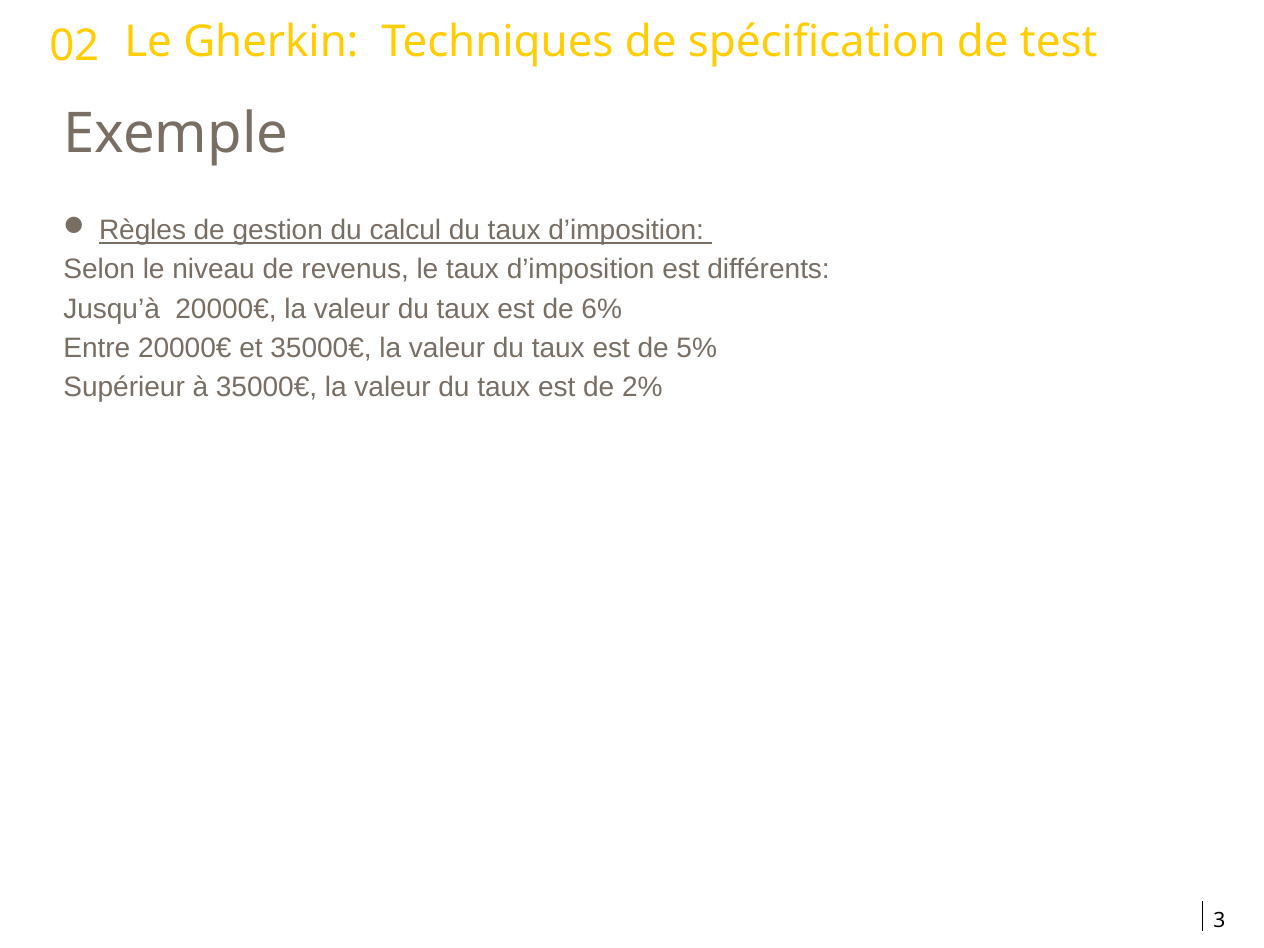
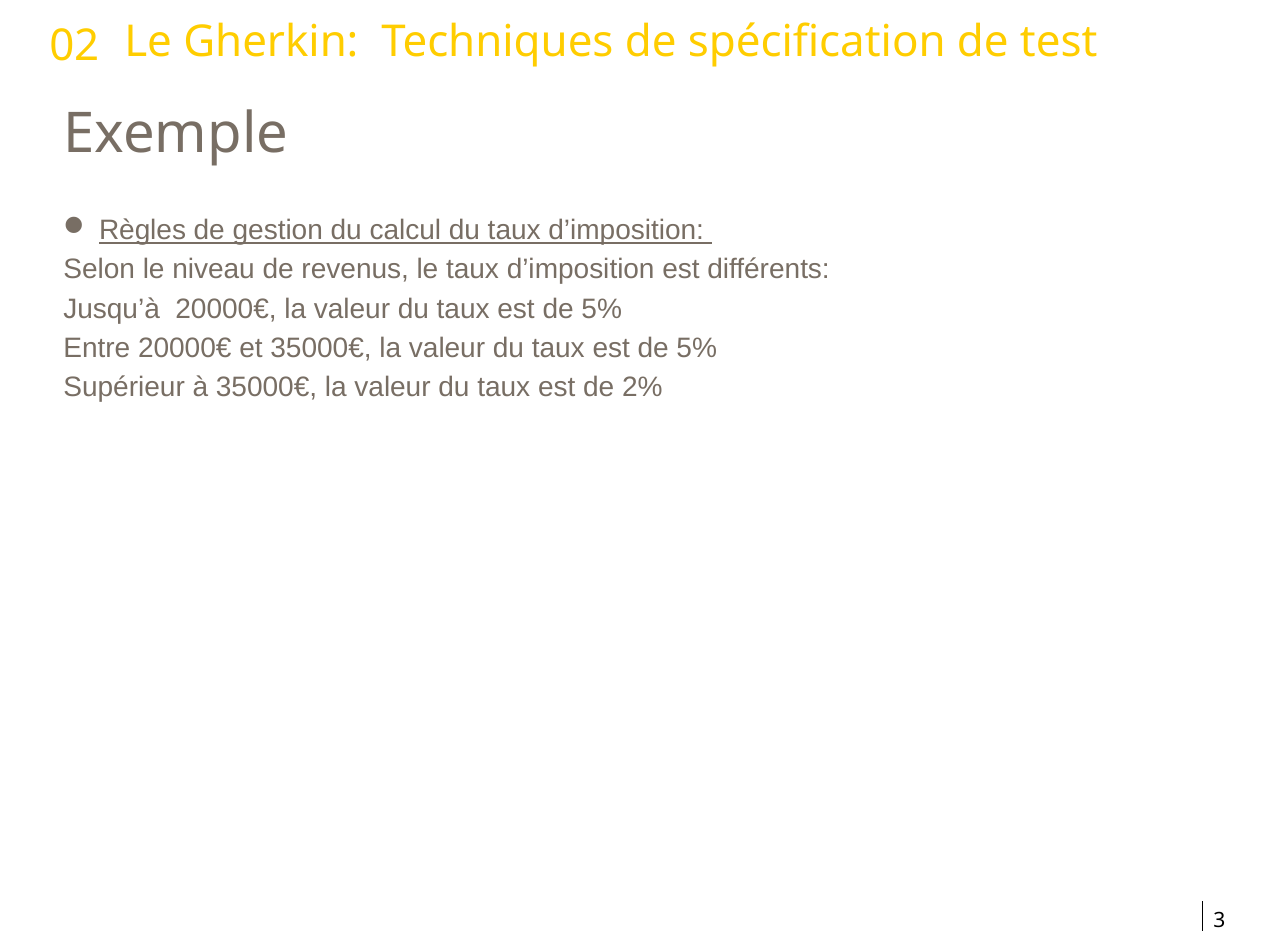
6% at (602, 309): 6% -> 5%
